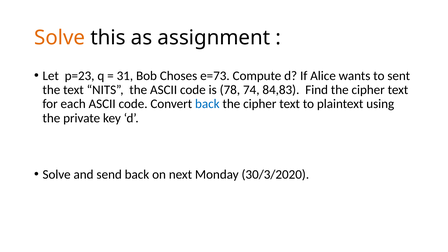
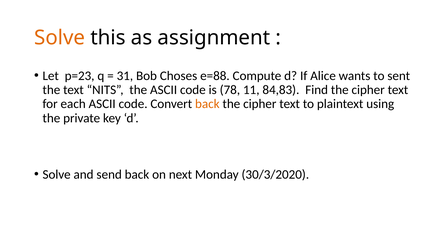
e=73: e=73 -> e=88
74: 74 -> 11
back at (207, 104) colour: blue -> orange
